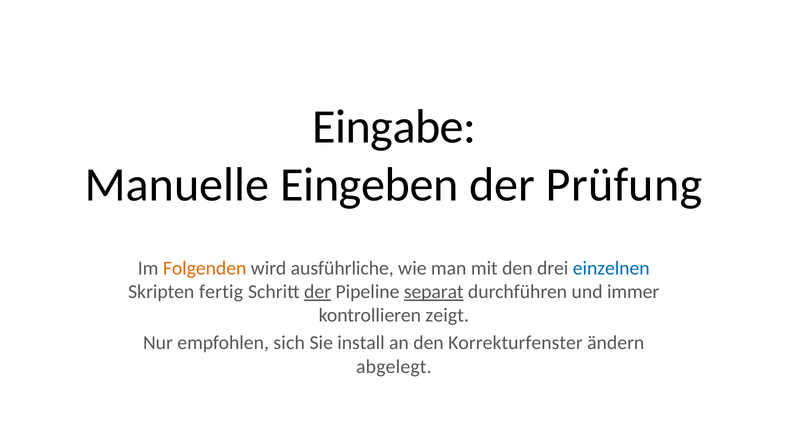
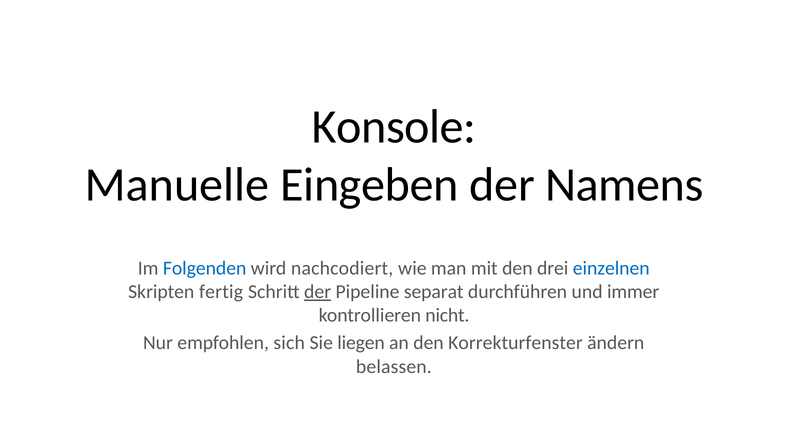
Eingabe: Eingabe -> Konsole
Prüfung: Prüfung -> Namens
Folgenden colour: orange -> blue
ausführliche: ausführliche -> nachcodiert
separat underline: present -> none
zeigt: zeigt -> nicht
install: install -> liegen
abgelegt: abgelegt -> belassen
